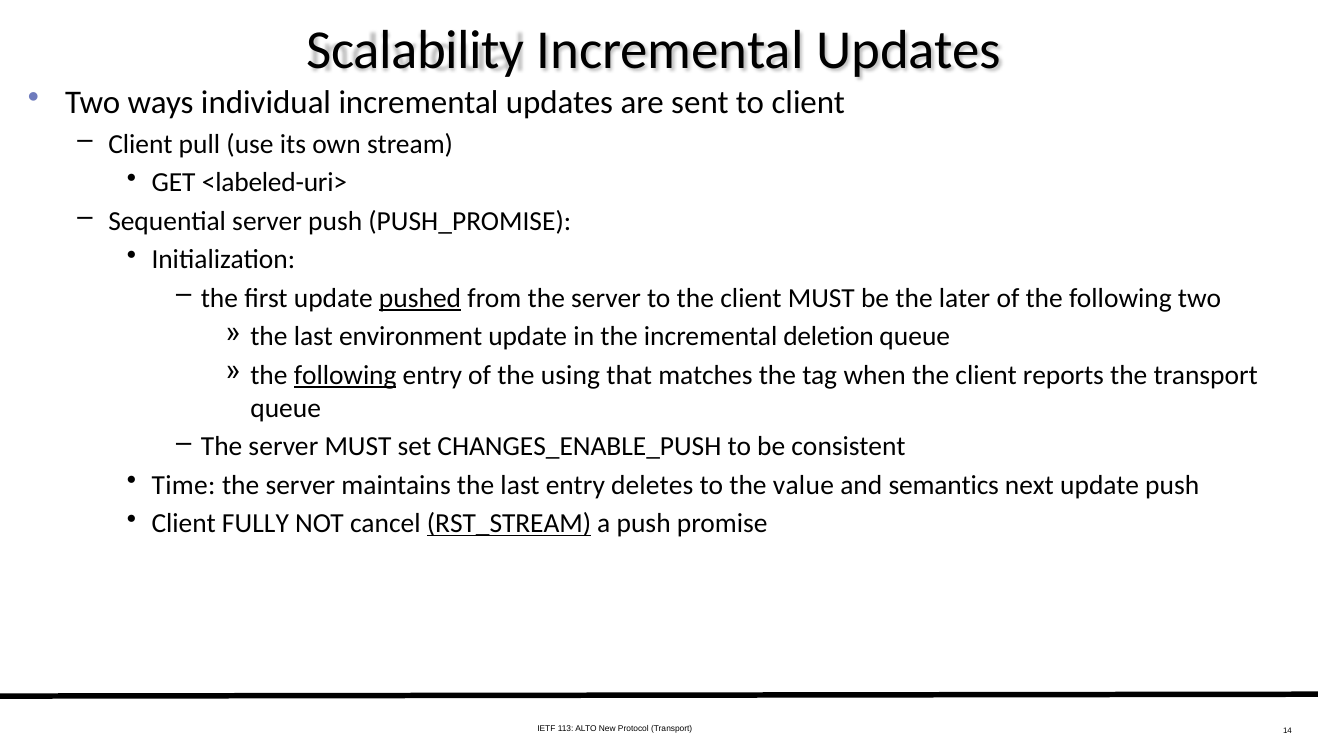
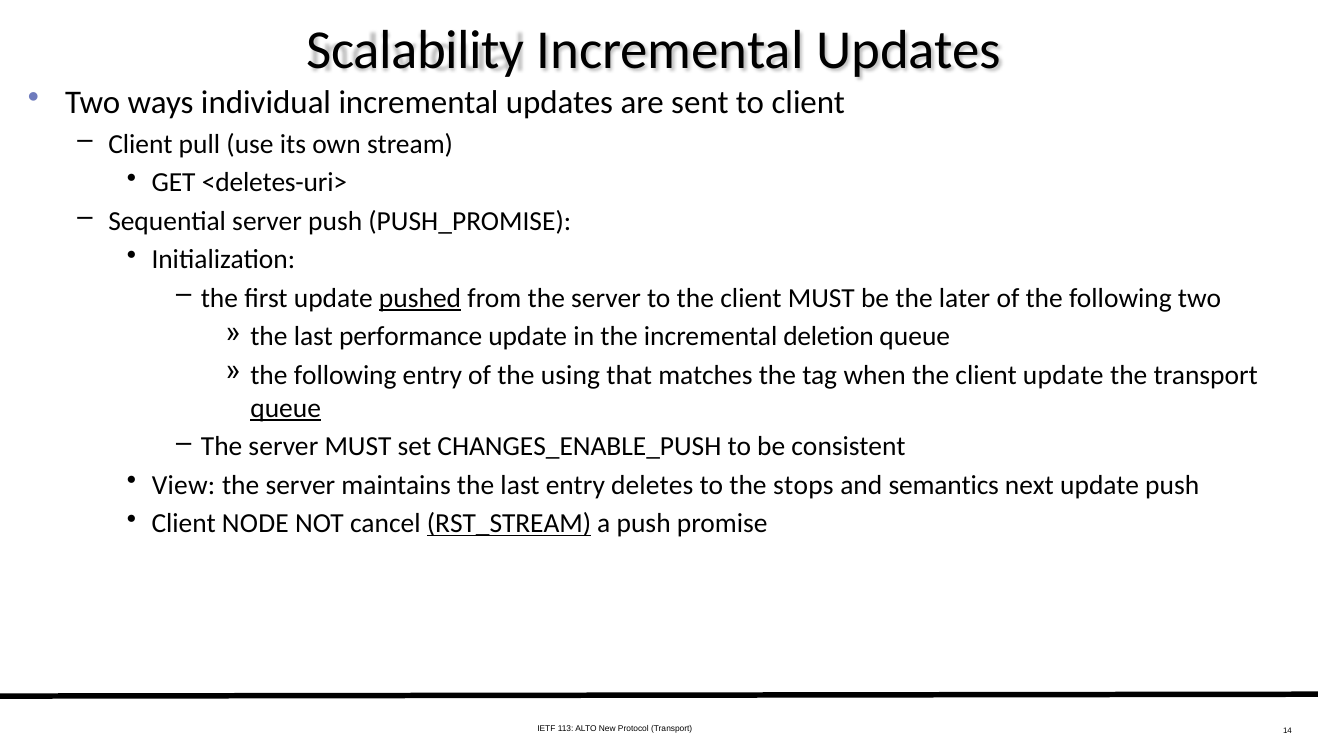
<labeled-uri>: <labeled-uri> -> <deletes-uri>
environment: environment -> performance
following at (345, 375) underline: present -> none
client reports: reports -> update
queue at (286, 408) underline: none -> present
Time: Time -> View
value: value -> stops
FULLY: FULLY -> NODE
